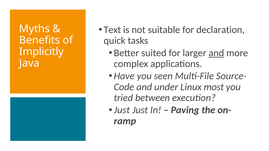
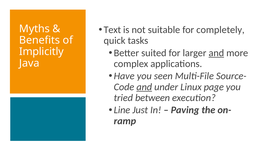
declaration: declaration -> completely
and at (144, 87) underline: none -> present
most: most -> page
Just at (122, 110): Just -> Line
